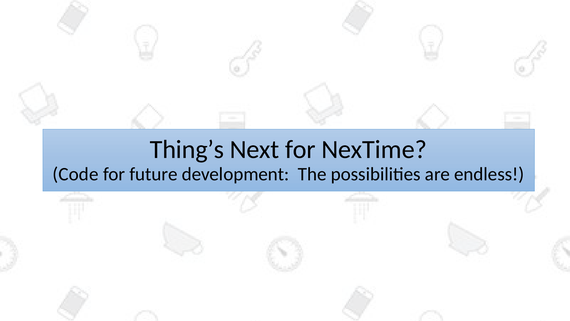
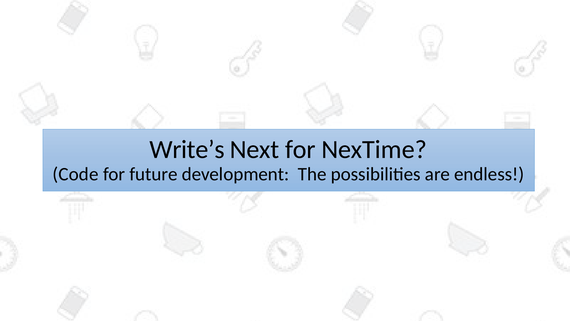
Thing’s: Thing’s -> Write’s
